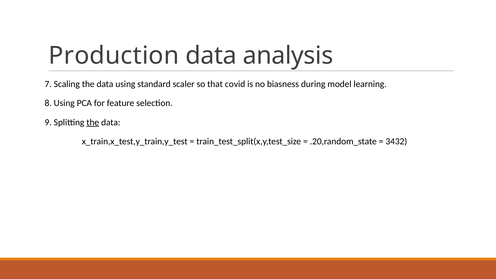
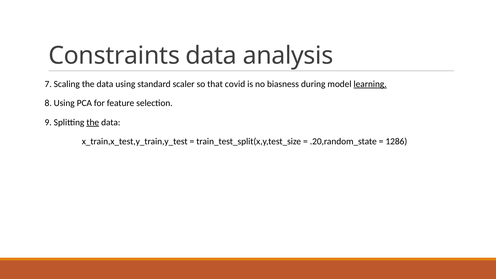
Production: Production -> Constraints
learning underline: none -> present
3432: 3432 -> 1286
